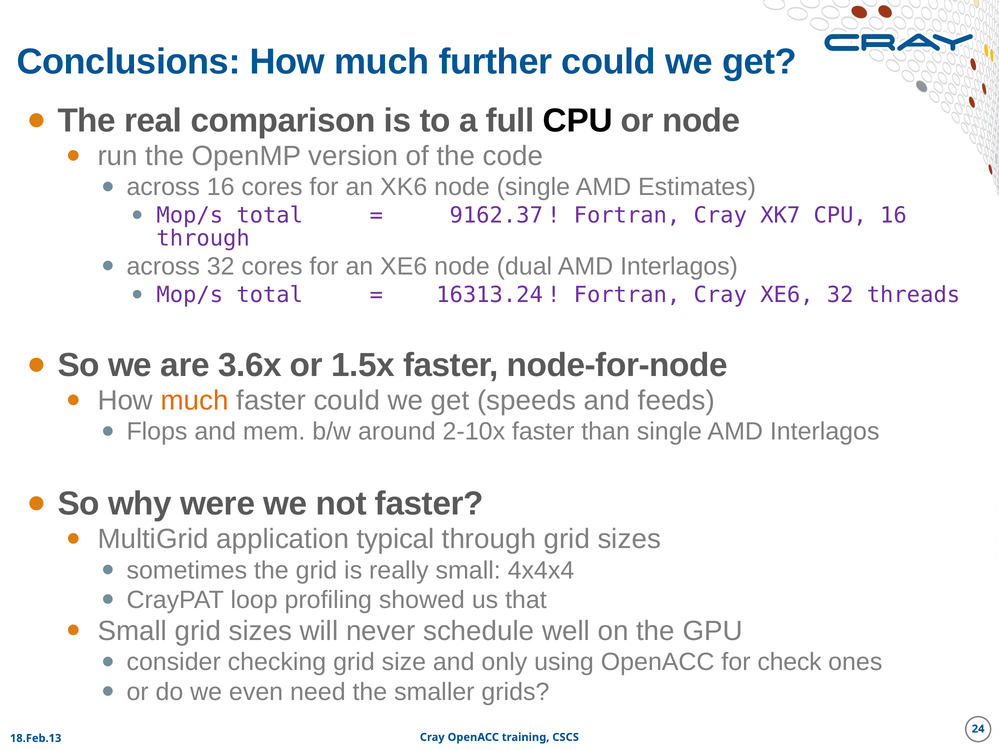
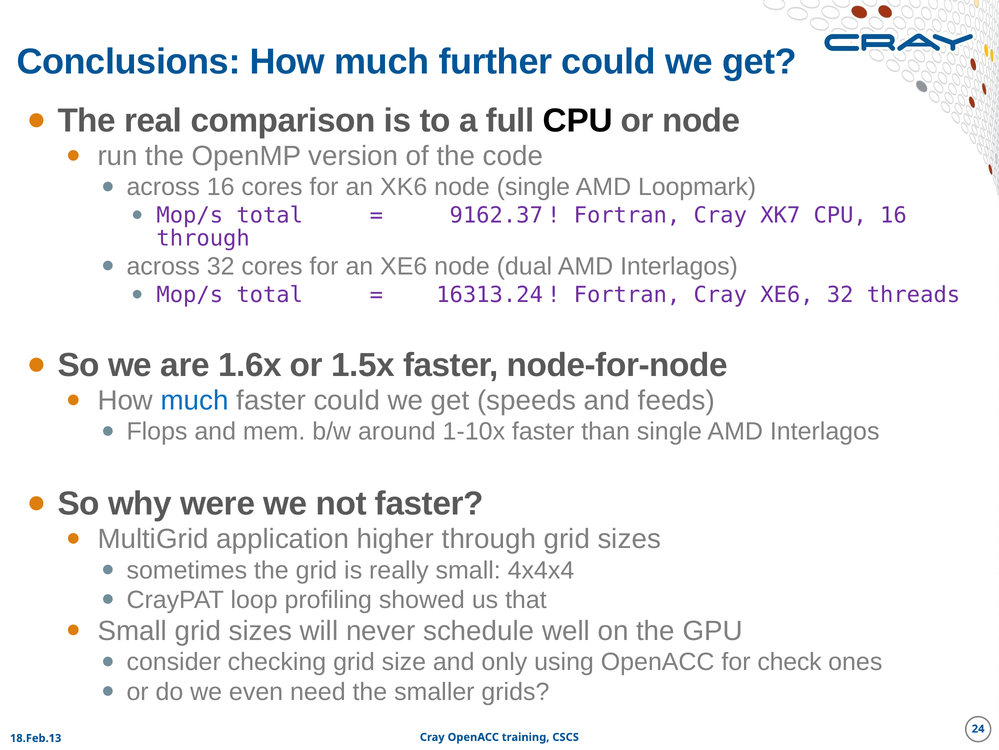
Estimates: Estimates -> Loopmark
3.6x: 3.6x -> 1.6x
much at (195, 400) colour: orange -> blue
2-10x: 2-10x -> 1-10x
typical: typical -> higher
